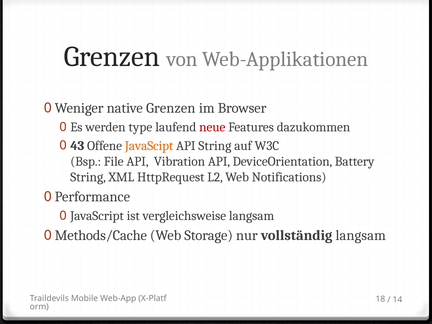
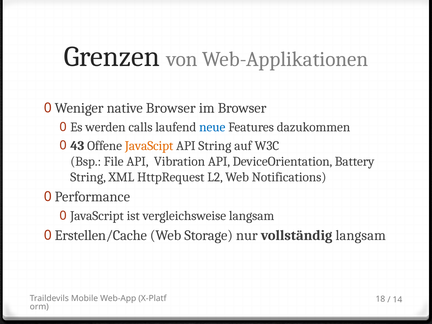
native Grenzen: Grenzen -> Browser
type: type -> calls
neue colour: red -> blue
Methods/Cache: Methods/Cache -> Erstellen/Cache
